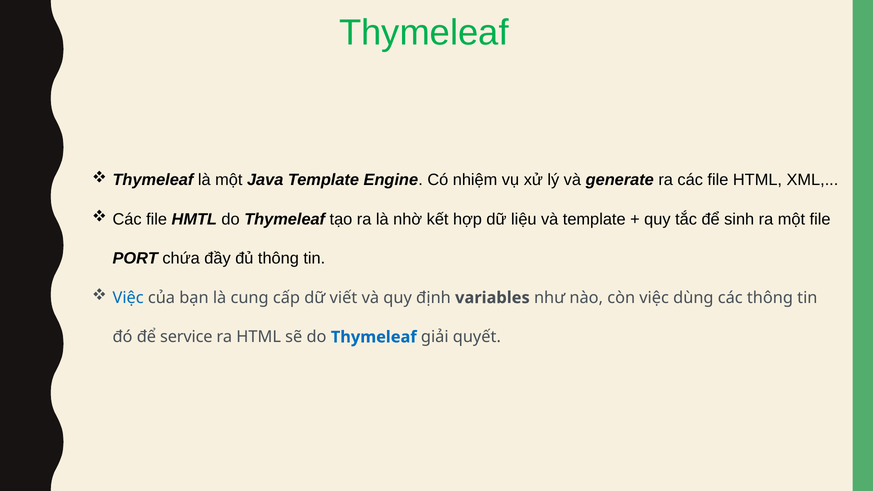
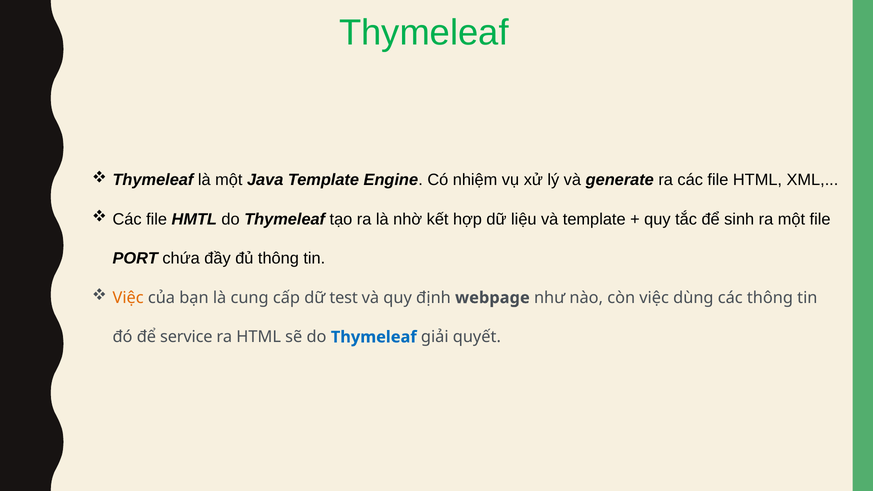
Việc at (128, 298) colour: blue -> orange
viết: viết -> test
variables: variables -> webpage
